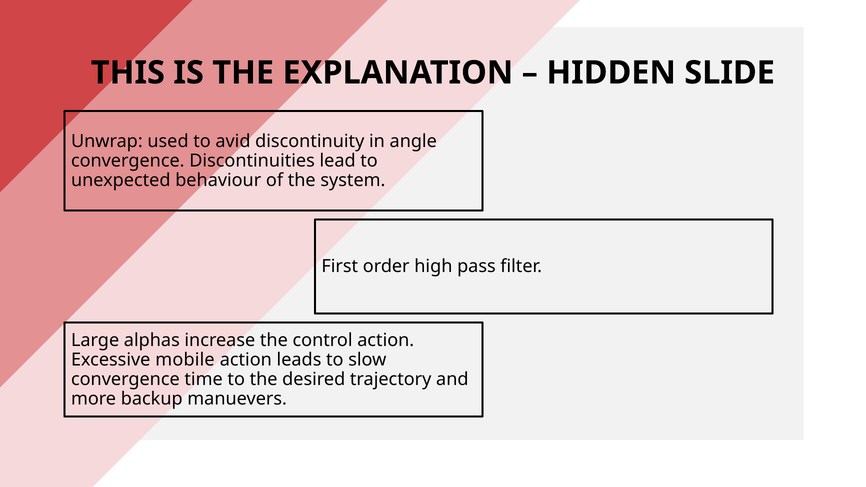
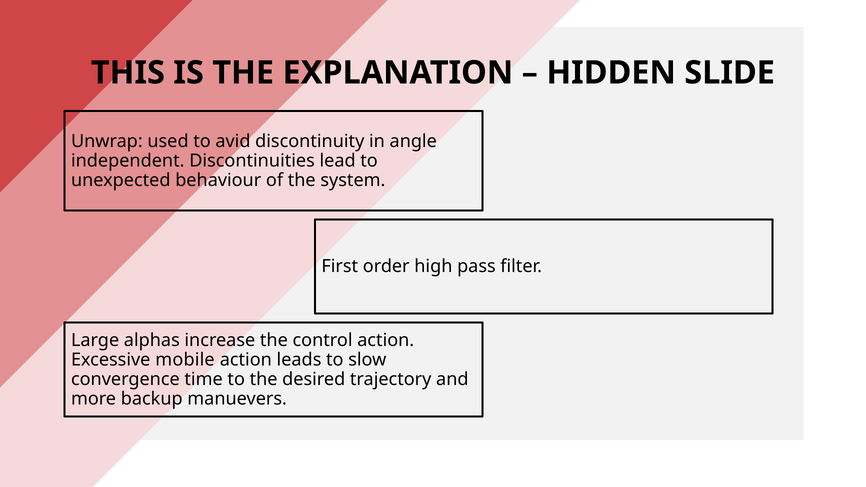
convergence at (128, 161): convergence -> independent
